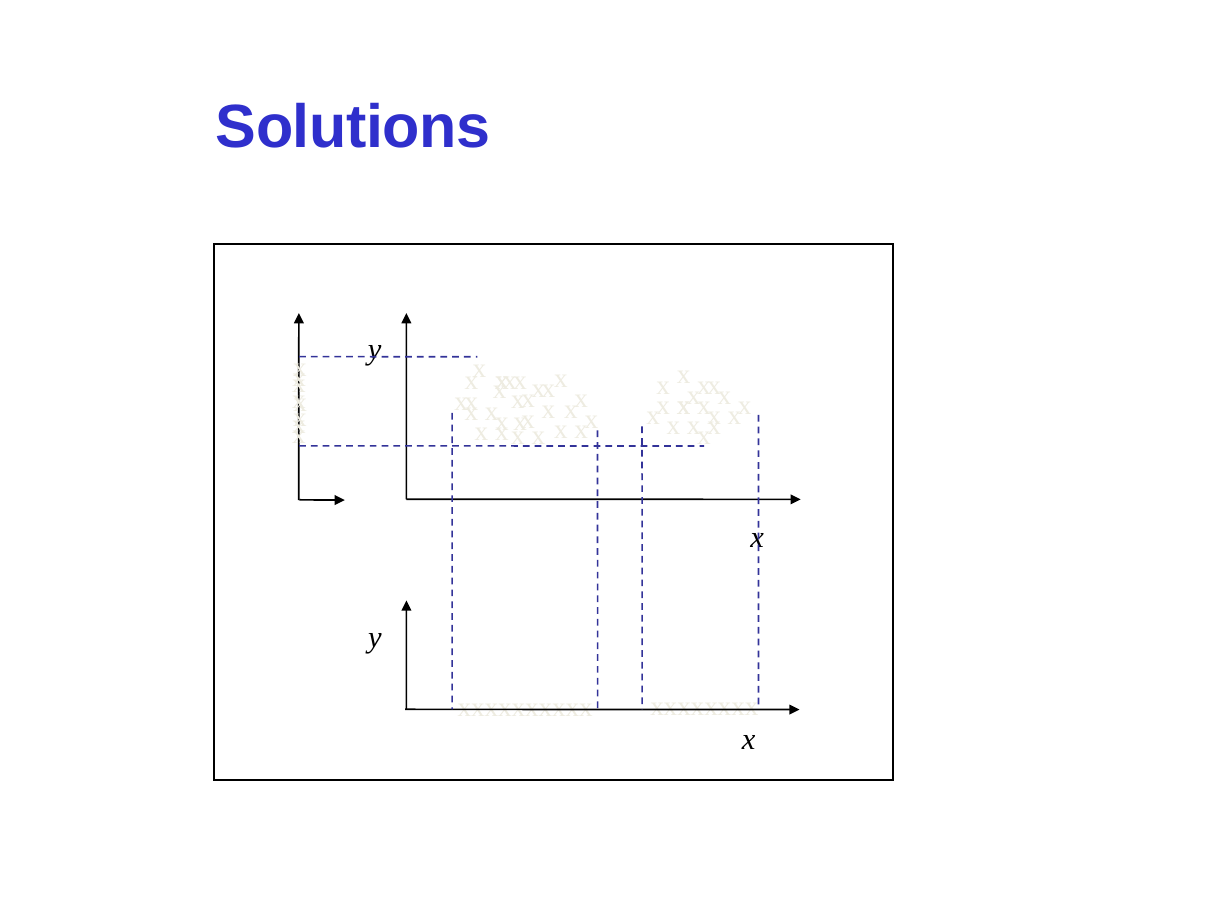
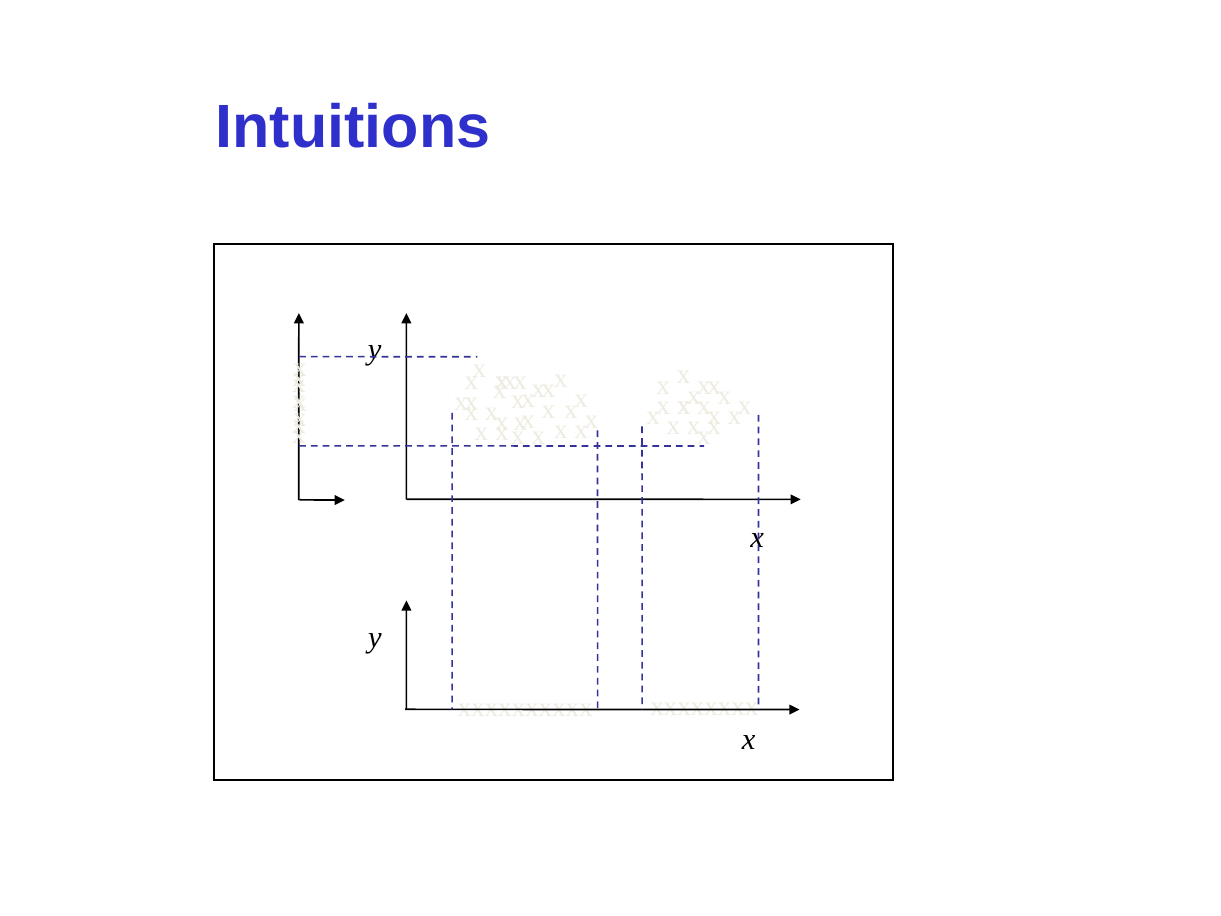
Solutions: Solutions -> Intuitions
